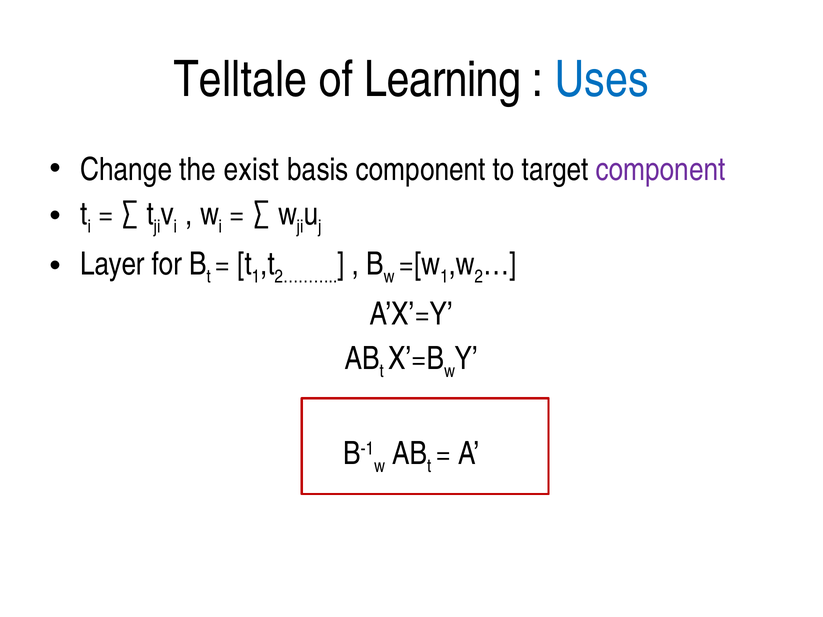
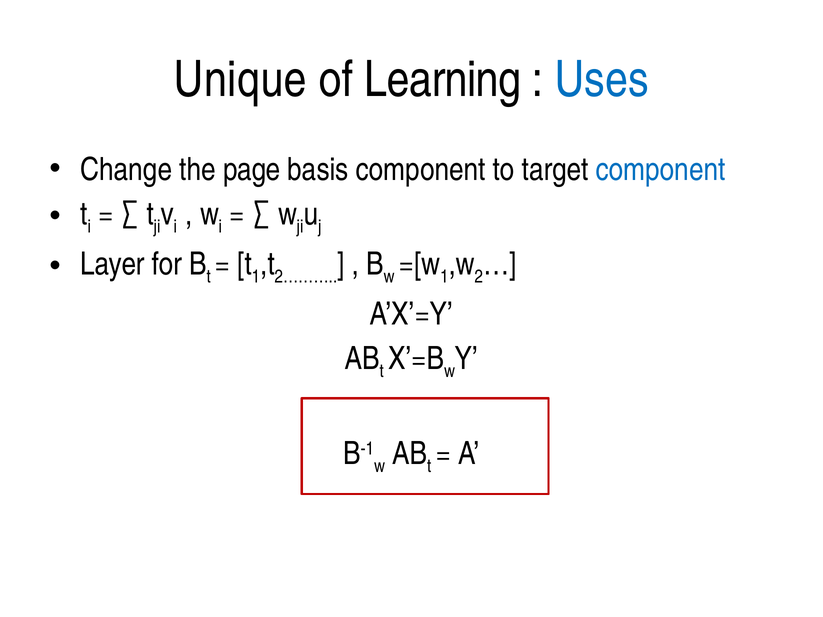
Telltale: Telltale -> Unique
exist: exist -> page
component at (661, 170) colour: purple -> blue
